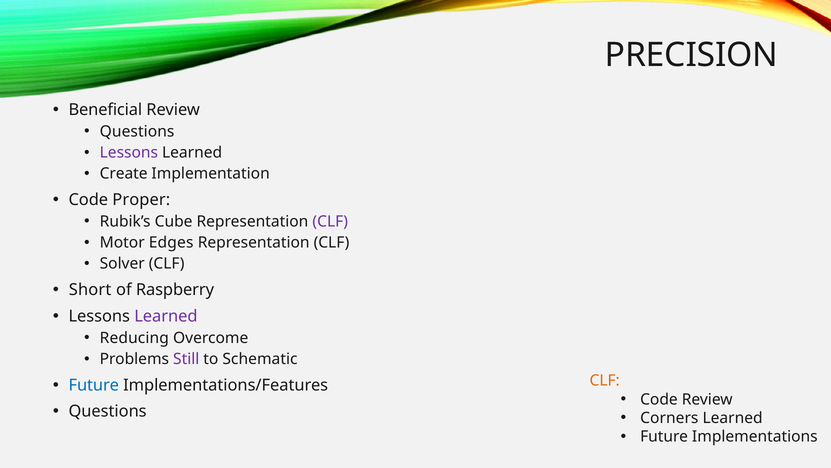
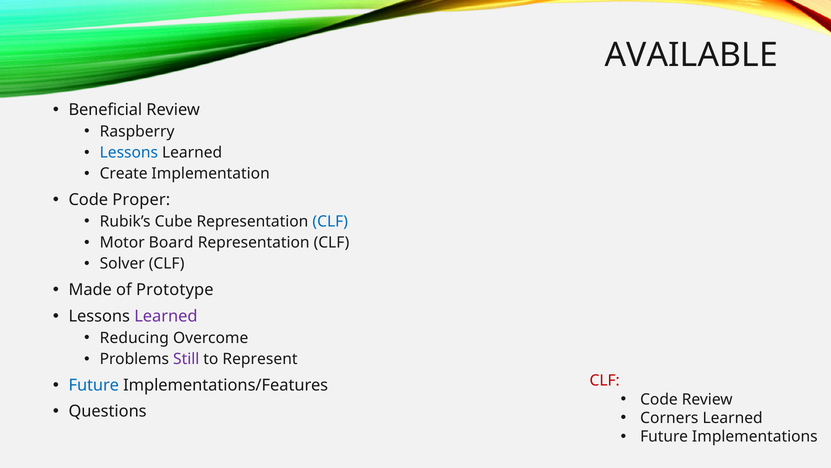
PRECISION: PRECISION -> AVAILABLE
Questions at (137, 131): Questions -> Raspberry
Lessons at (129, 152) colour: purple -> blue
CLF at (330, 221) colour: purple -> blue
Edges: Edges -> Board
Short: Short -> Made
Raspberry: Raspberry -> Prototype
Schematic: Schematic -> Represent
CLF at (605, 380) colour: orange -> red
